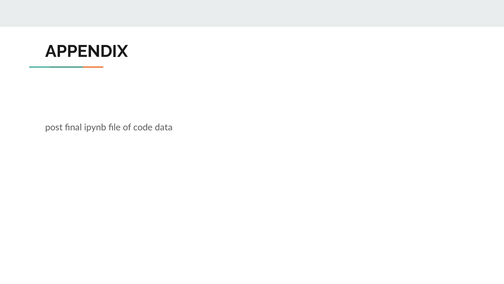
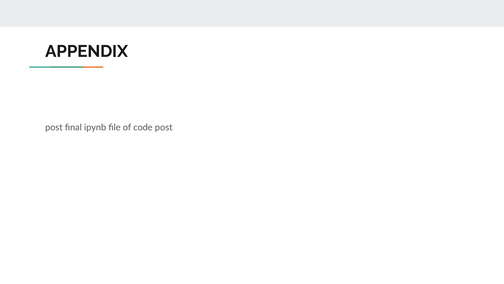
code data: data -> post
